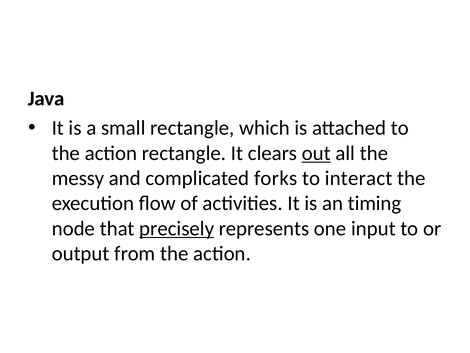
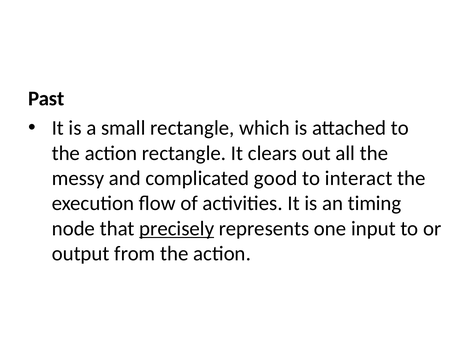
Java: Java -> Past
out underline: present -> none
forks: forks -> good
